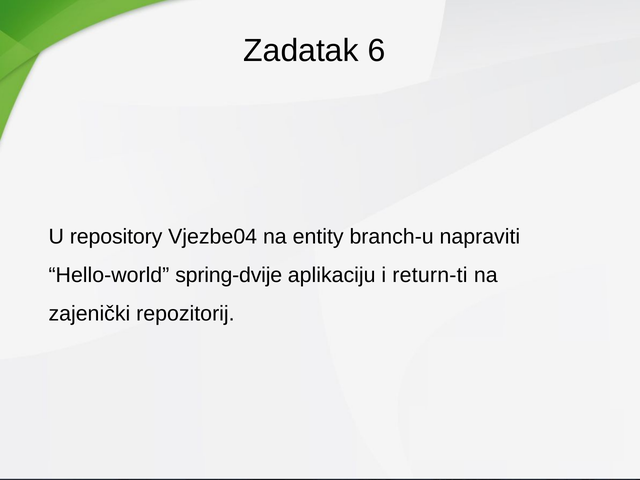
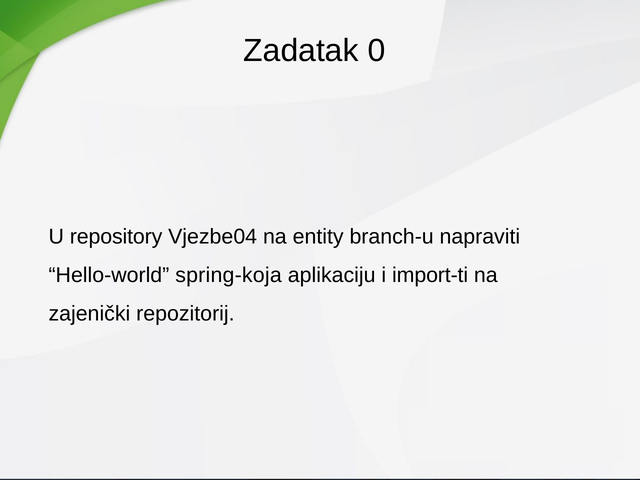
6: 6 -> 0
spring-dvije: spring-dvije -> spring-koja
return-ti: return-ti -> import-ti
